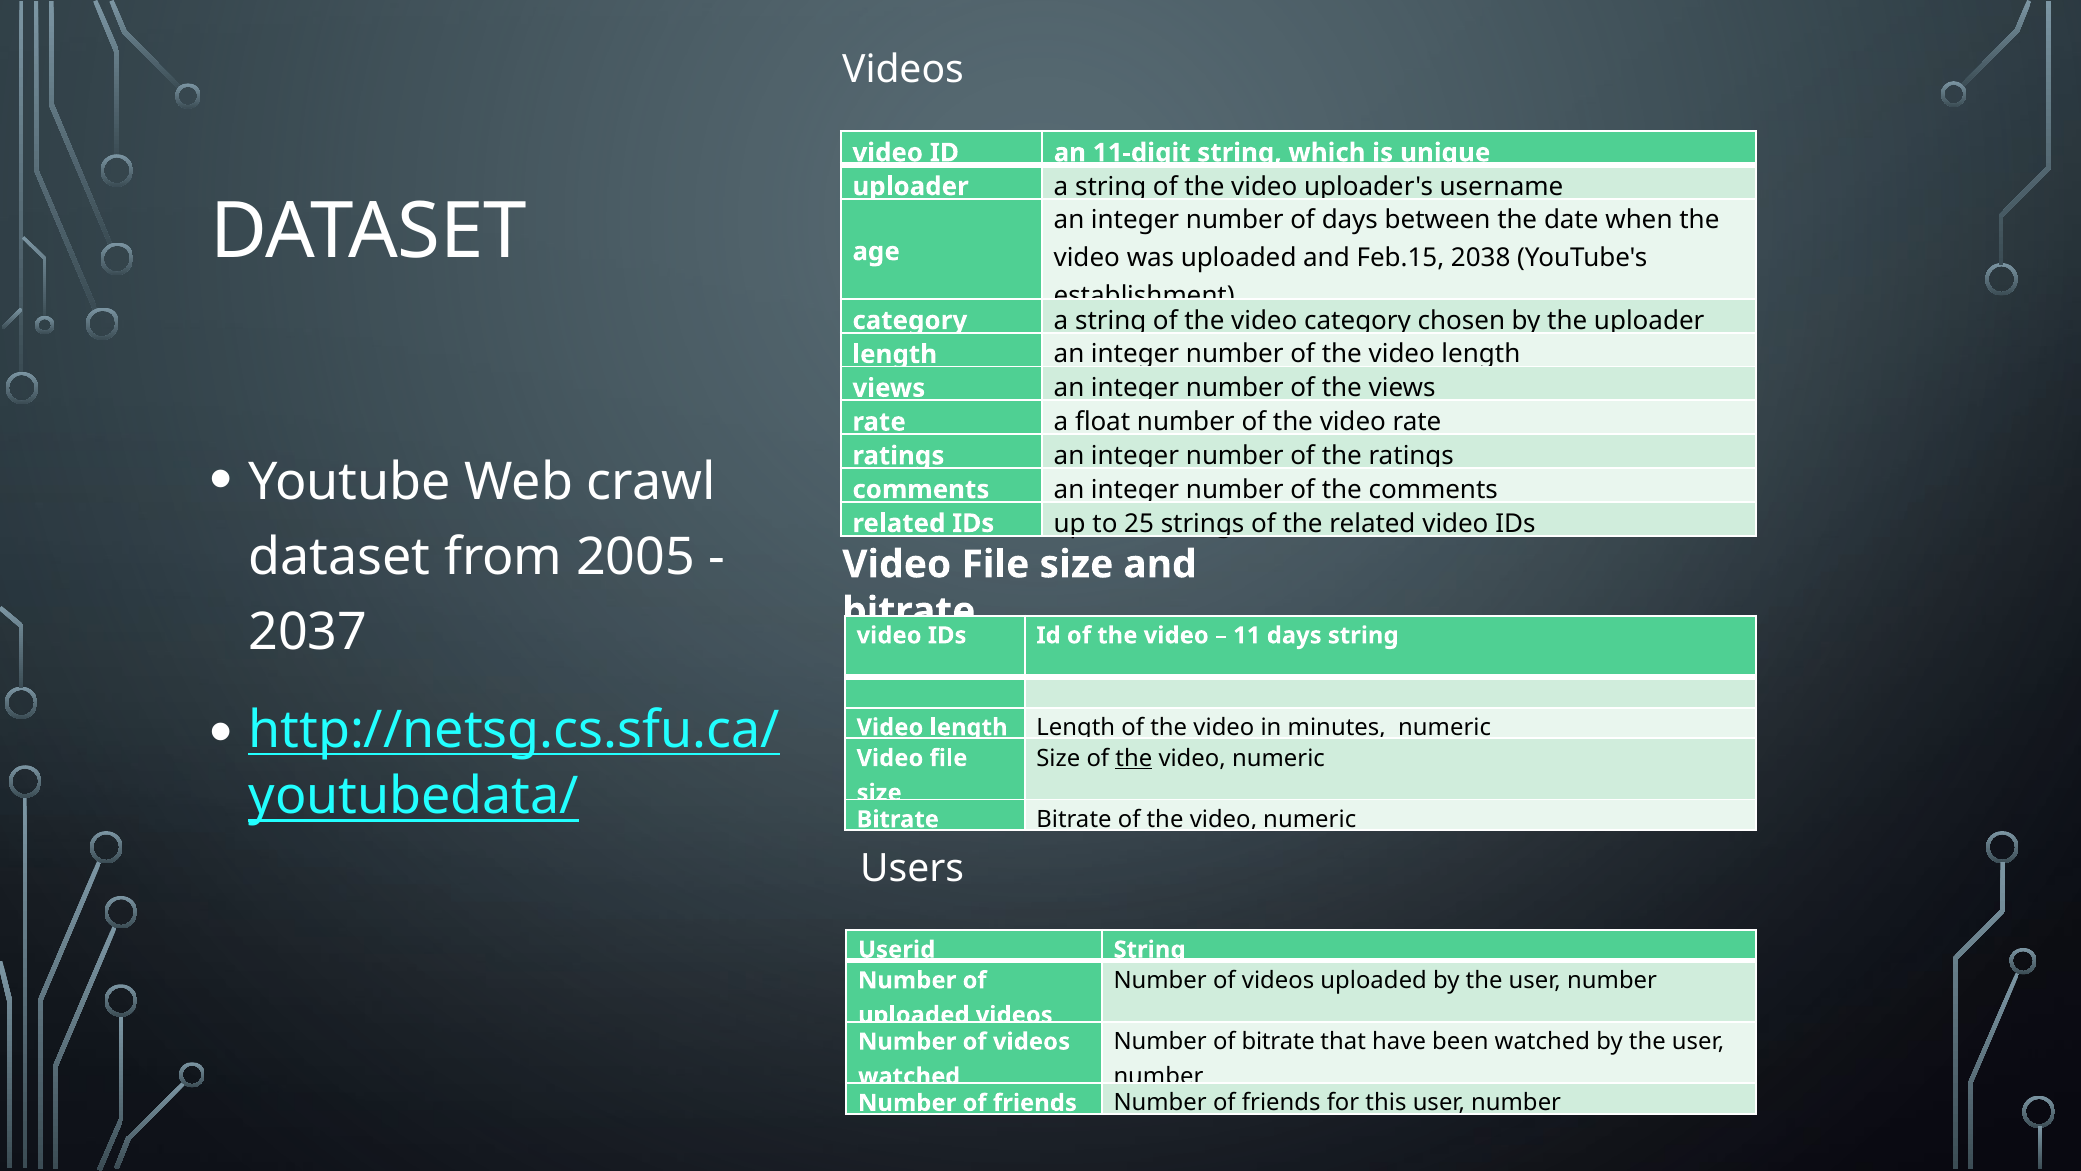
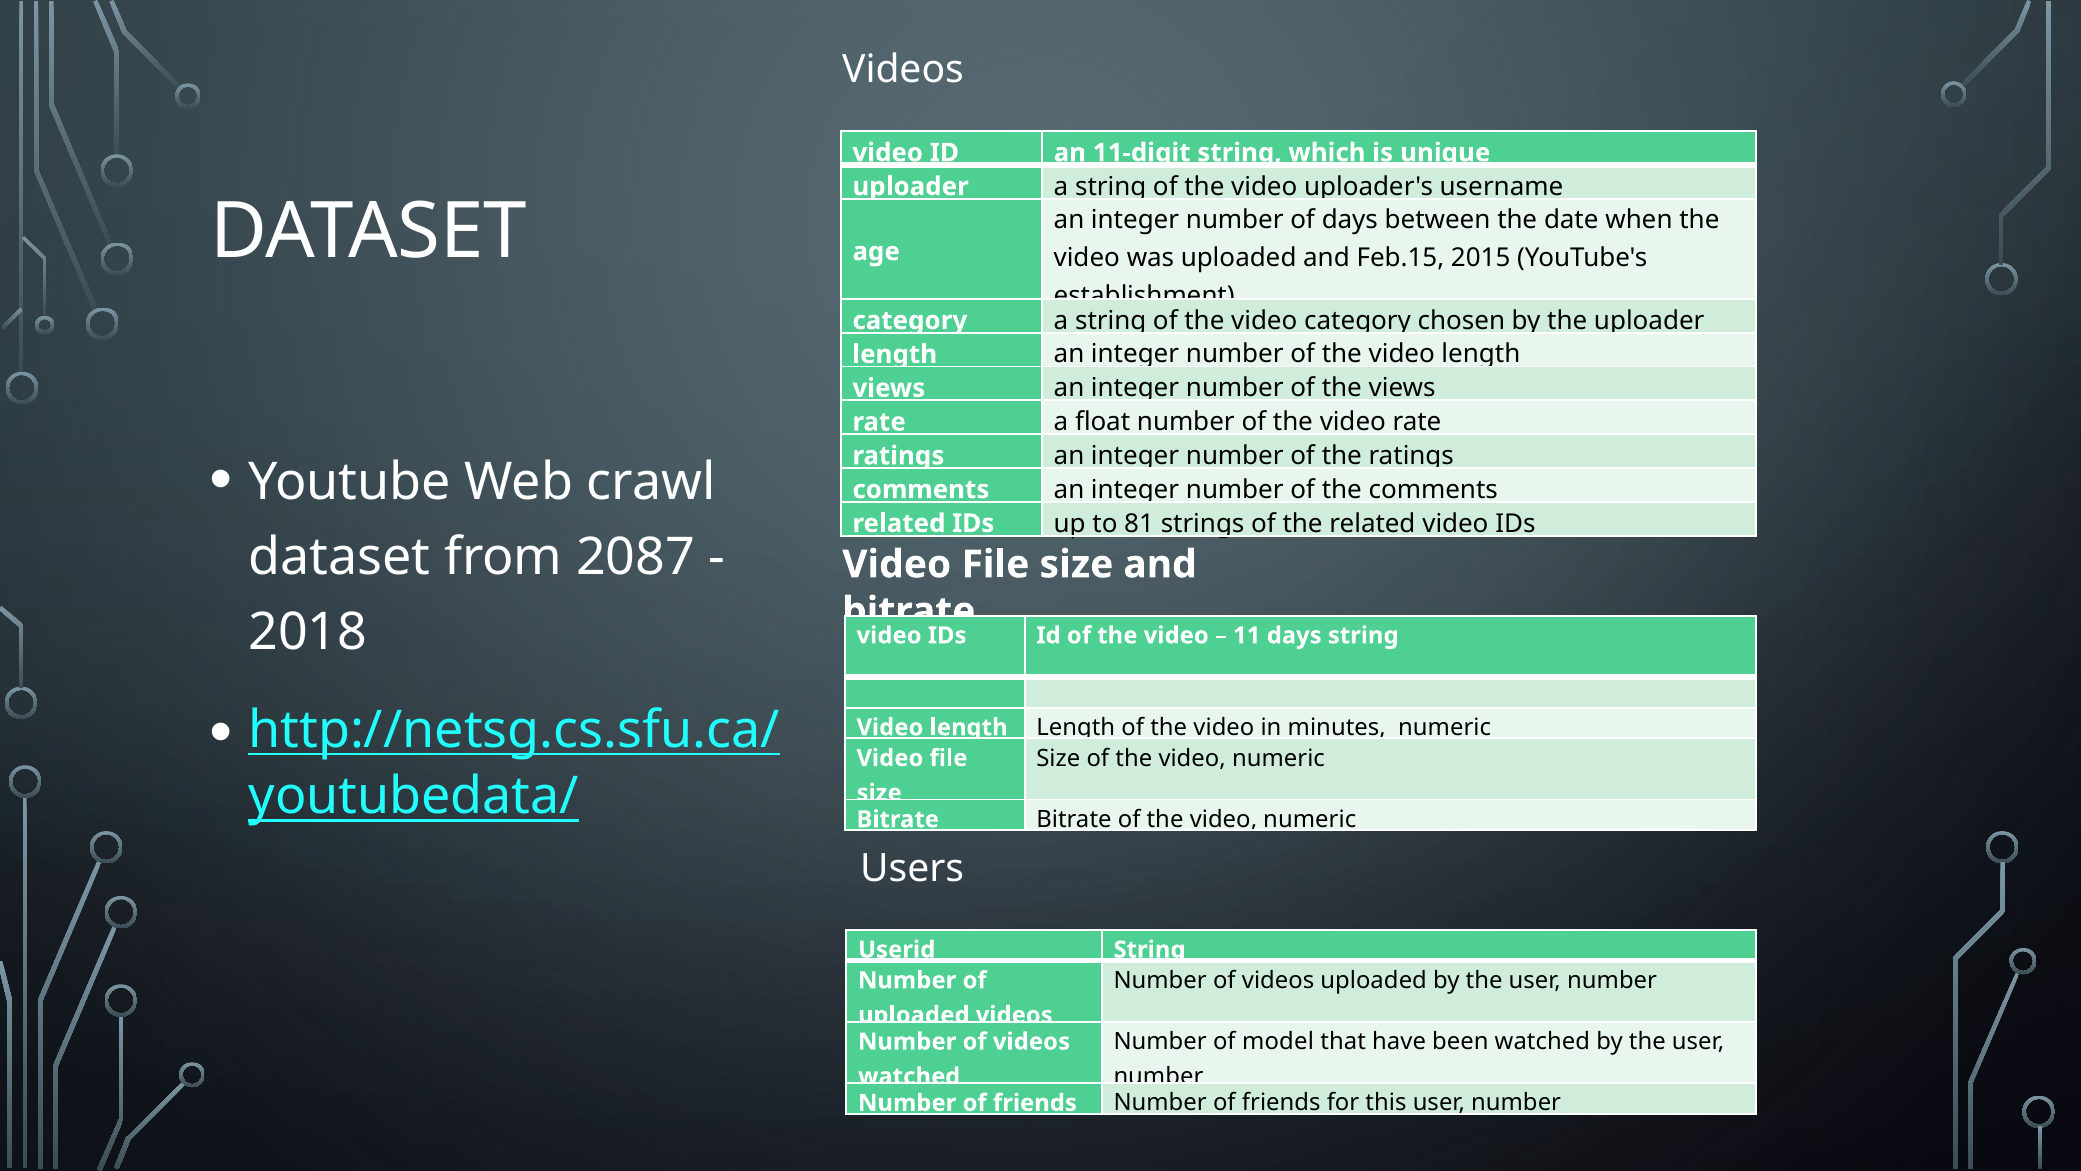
2038: 2038 -> 2015
25: 25 -> 81
2005: 2005 -> 2087
2037: 2037 -> 2018
the at (1134, 758) underline: present -> none
of bitrate: bitrate -> model
